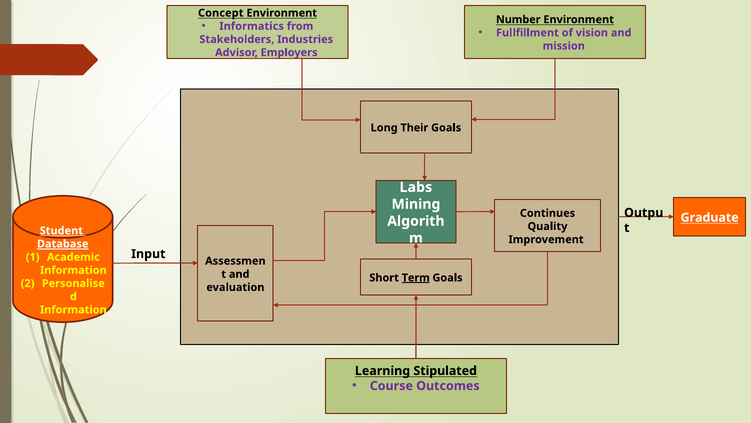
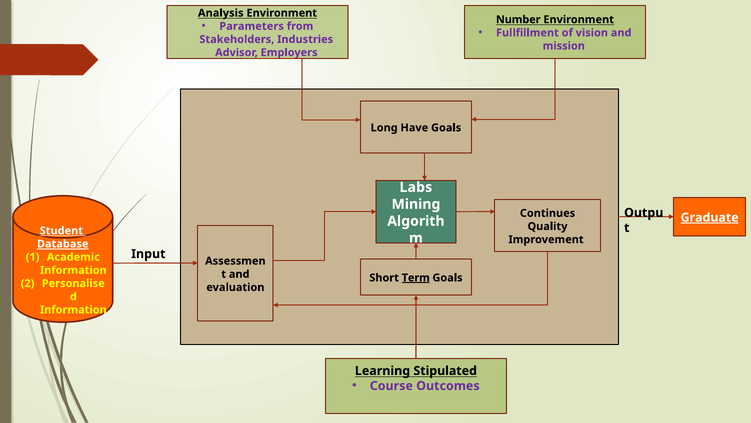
Concept: Concept -> Analysis
Informatics: Informatics -> Parameters
Their: Their -> Have
Graduate underline: none -> present
